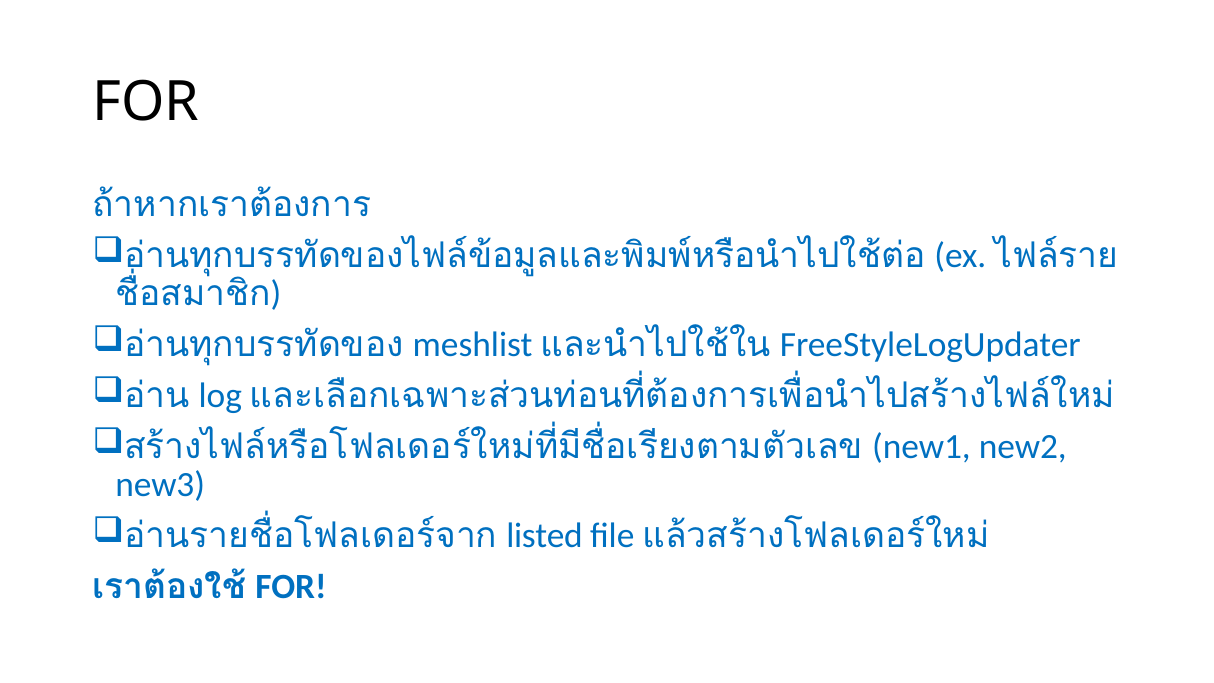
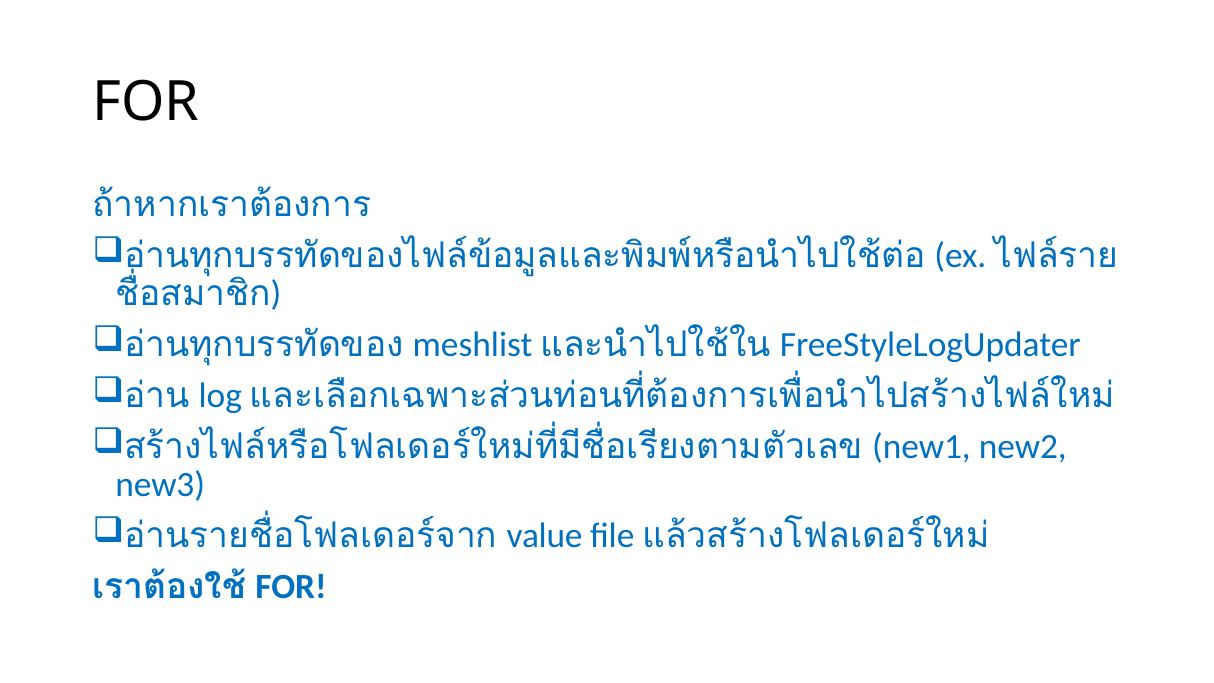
listed: listed -> value
